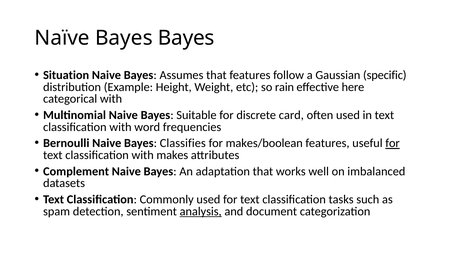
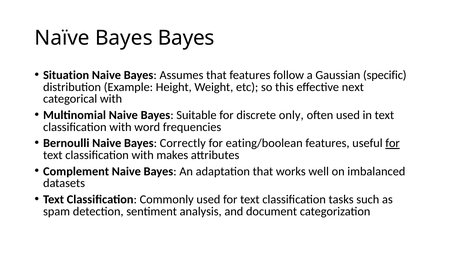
rain: rain -> this
here: here -> next
card: card -> only
Classifies: Classifies -> Correctly
makes/boolean: makes/boolean -> eating/boolean
analysis underline: present -> none
